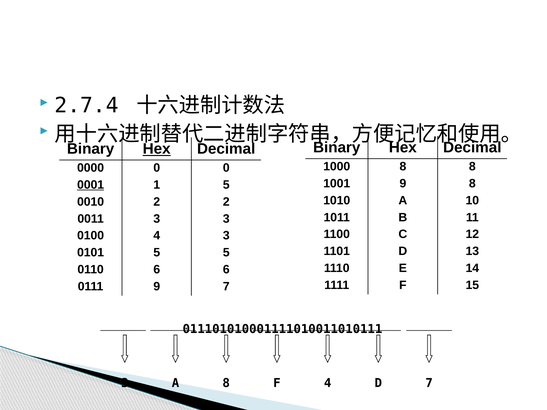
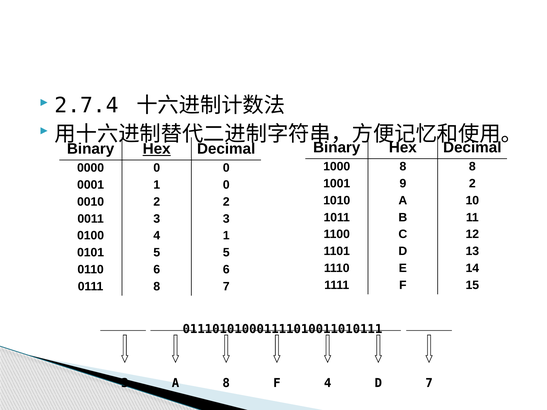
9 8: 8 -> 2
0001 underline: present -> none
1 5: 5 -> 0
4 3: 3 -> 1
0111 9: 9 -> 8
